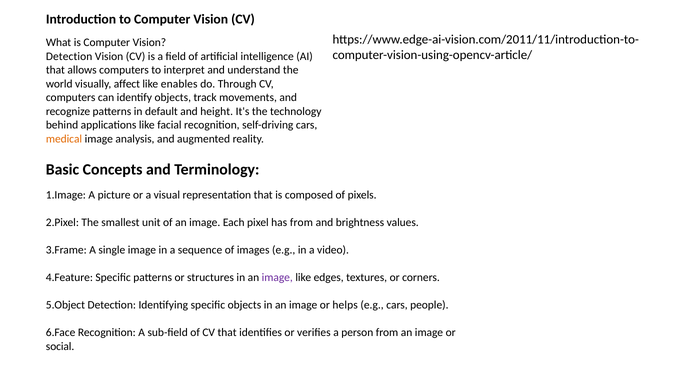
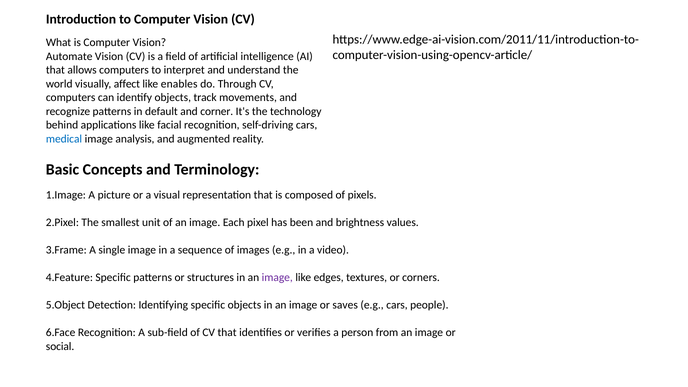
Detection at (69, 56): Detection -> Automate
height: height -> corner
medical colour: orange -> blue
has from: from -> been
helps: helps -> saves
